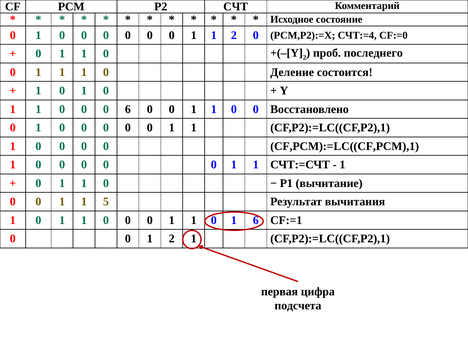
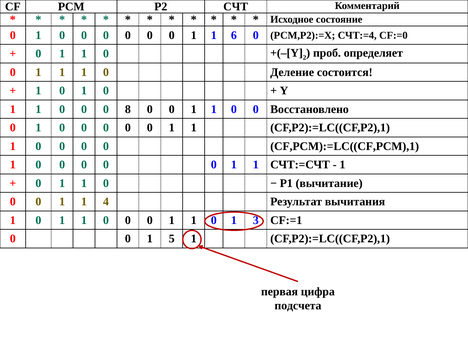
1 1 2: 2 -> 6
последнего: последнего -> определяет
0 6: 6 -> 8
5: 5 -> 4
1 6: 6 -> 3
0 1 2: 2 -> 5
